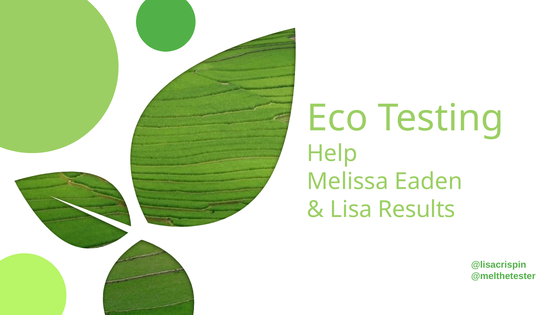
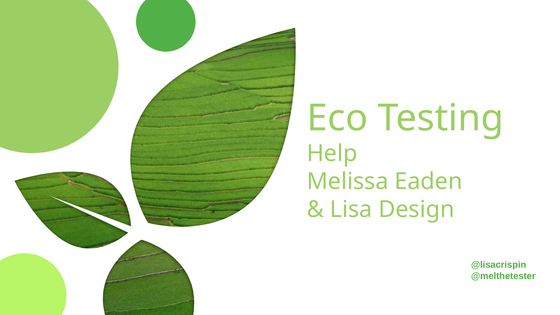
Results: Results -> Design
